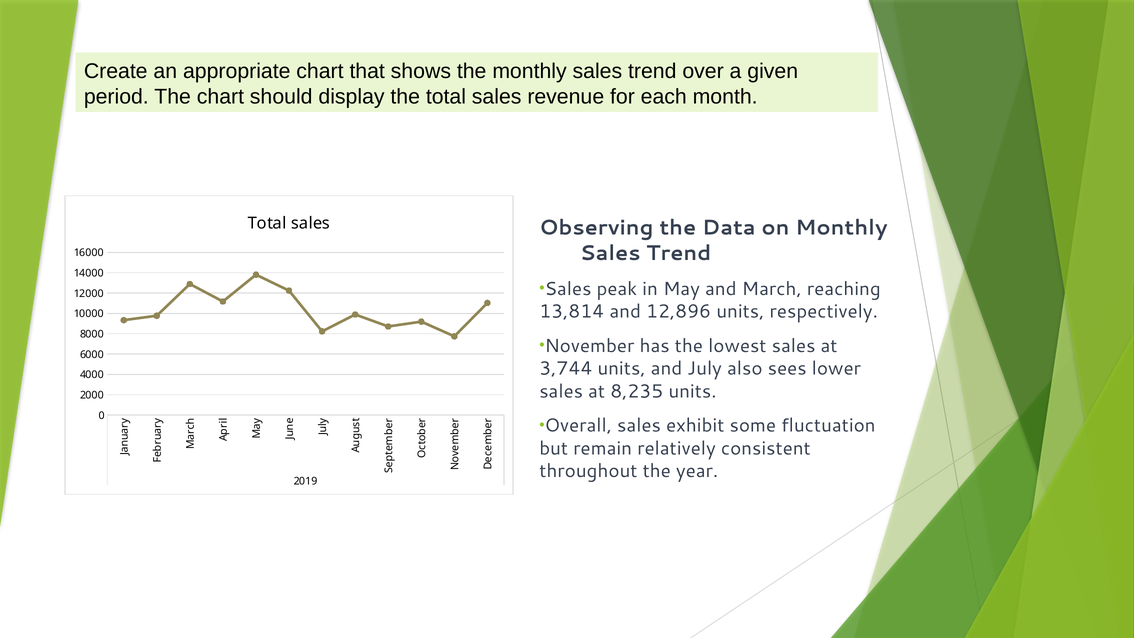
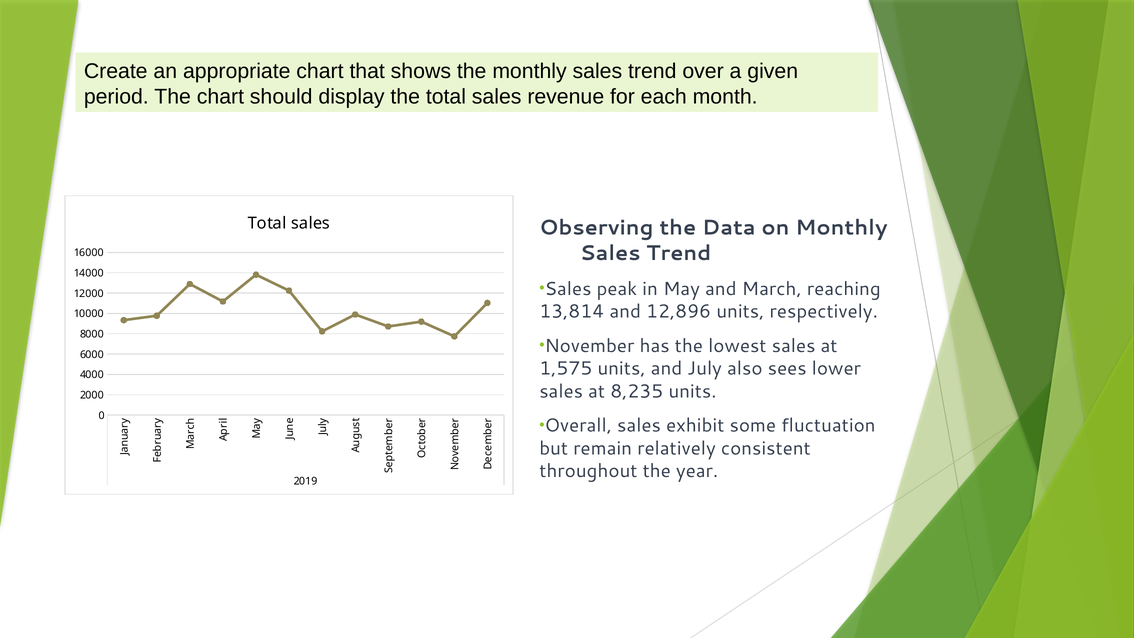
3,744: 3,744 -> 1,575
